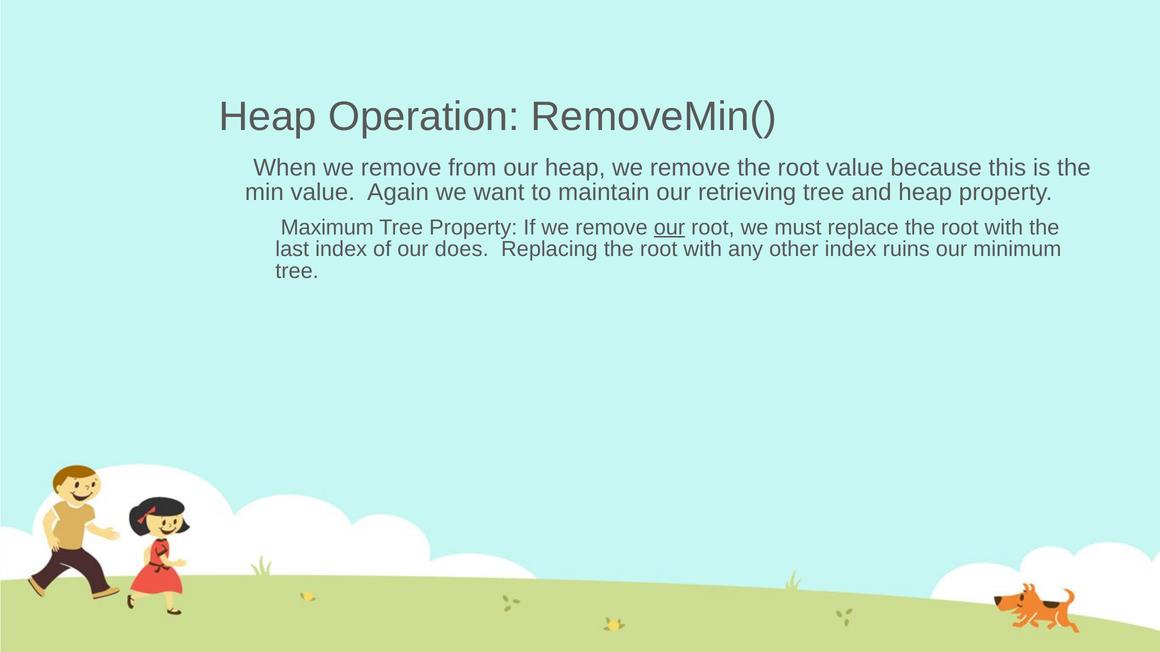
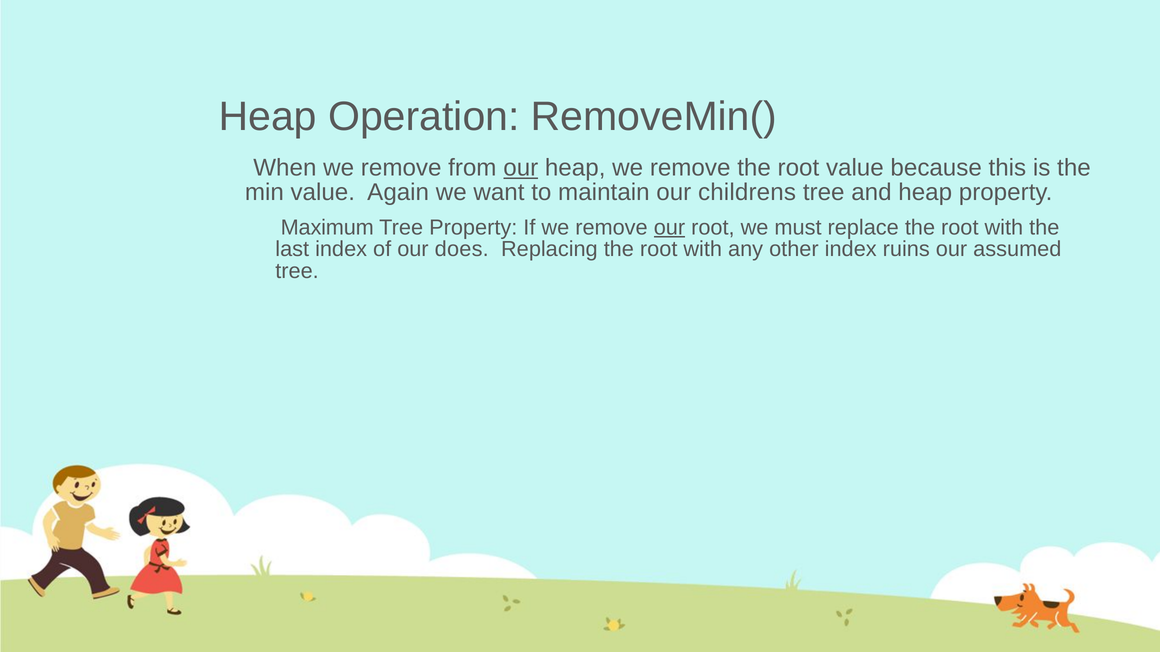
our at (521, 168) underline: none -> present
retrieving: retrieving -> childrens
minimum: minimum -> assumed
